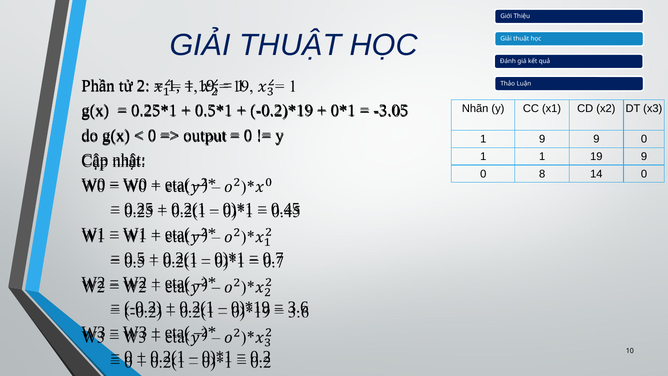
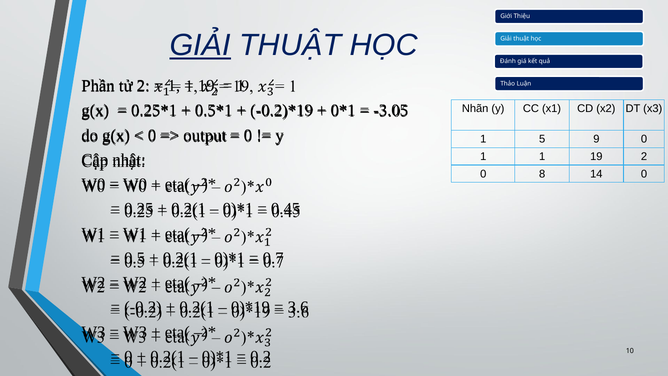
GIẢI at (200, 45) underline: none -> present
1 9: 9 -> 5
19 9: 9 -> 2
